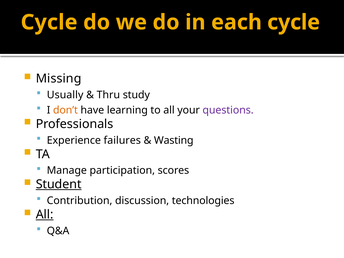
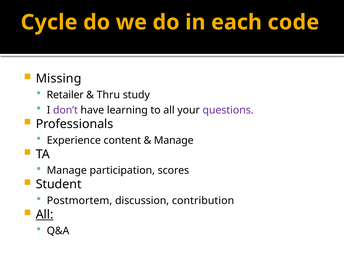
each cycle: cycle -> code
Usually: Usually -> Retailer
don’t colour: orange -> purple
failures: failures -> content
Wasting at (174, 140): Wasting -> Manage
Student underline: present -> none
Contribution: Contribution -> Postmortem
technologies: technologies -> contribution
